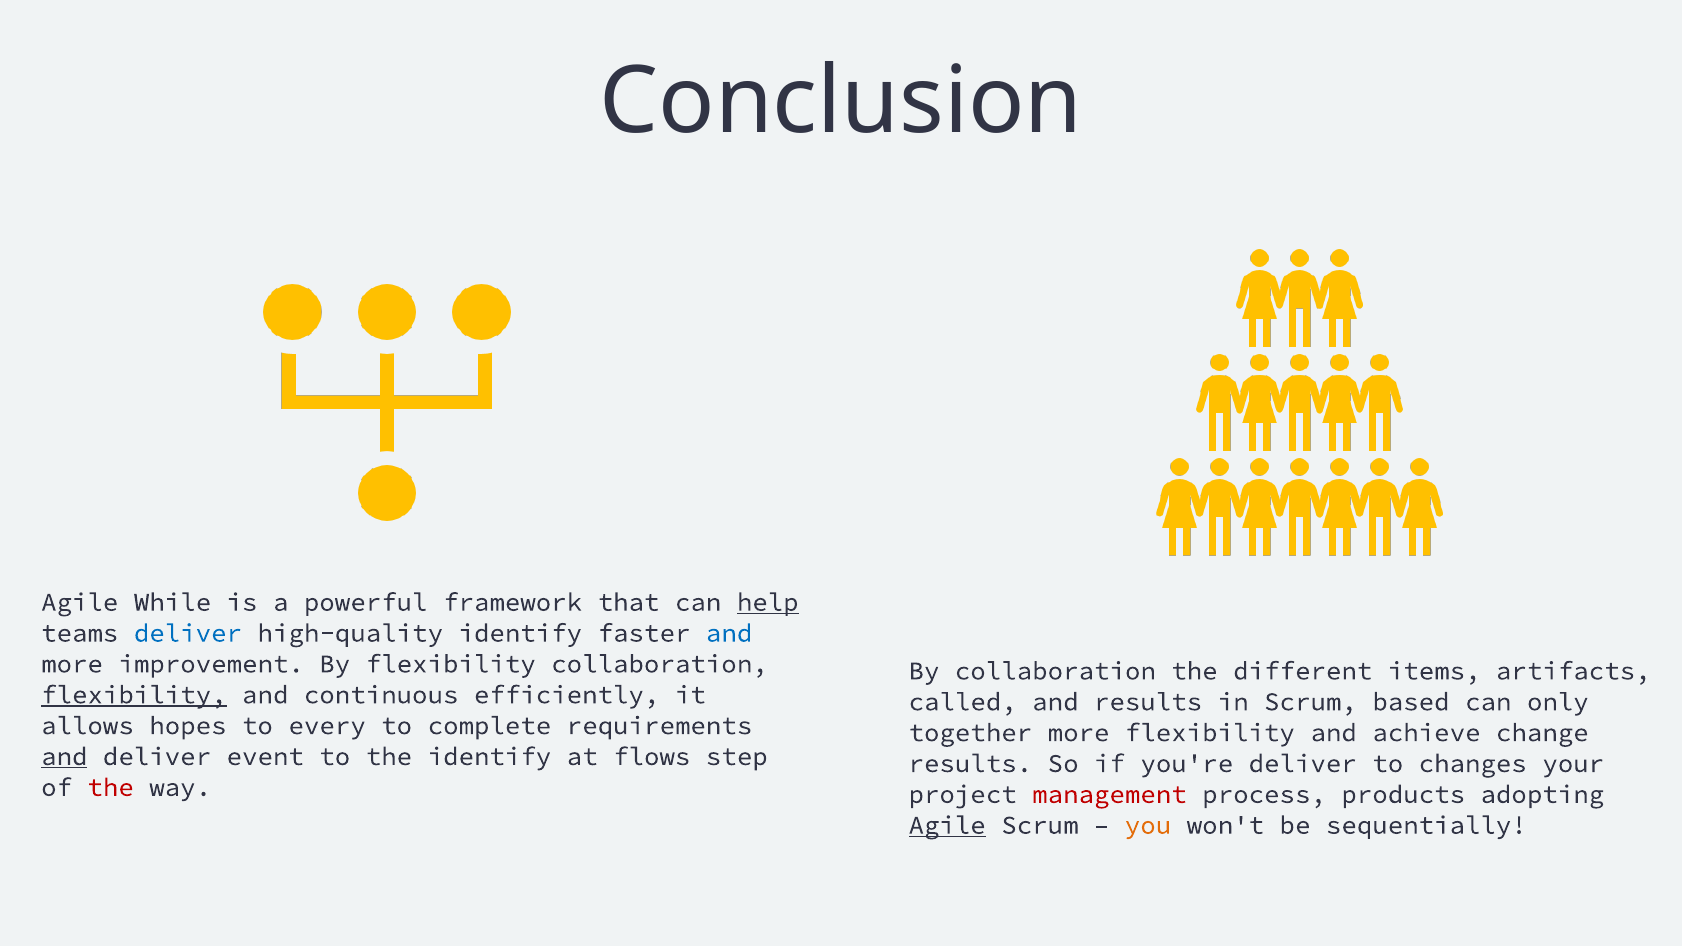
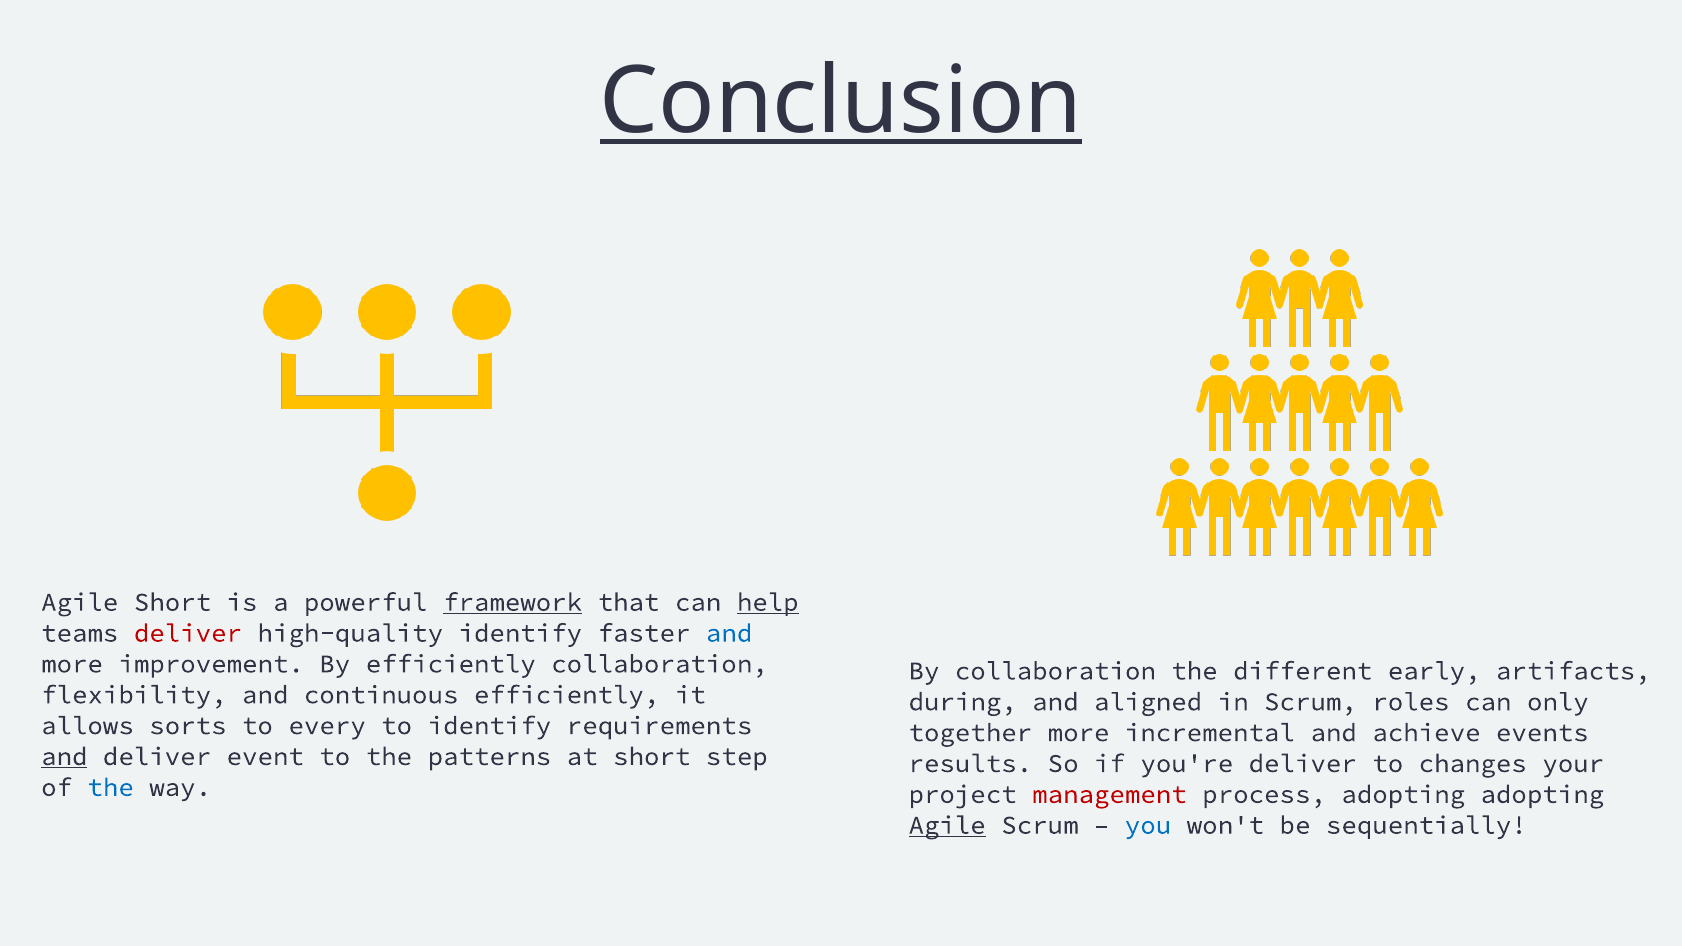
Conclusion underline: none -> present
Agile While: While -> Short
framework underline: none -> present
deliver at (188, 633) colour: blue -> red
By flexibility: flexibility -> efficiently
items: items -> early
flexibility at (134, 695) underline: present -> none
called: called -> during
and results: results -> aligned
based: based -> roles
hopes: hopes -> sorts
to complete: complete -> identify
more flexibility: flexibility -> incremental
change: change -> events
the identify: identify -> patterns
at flows: flows -> short
the at (111, 787) colour: red -> blue
process products: products -> adopting
you colour: orange -> blue
